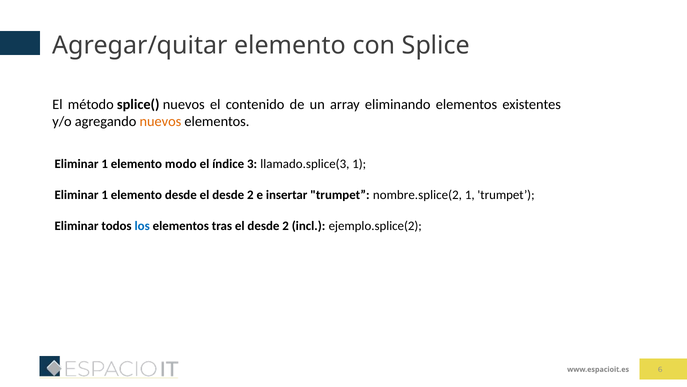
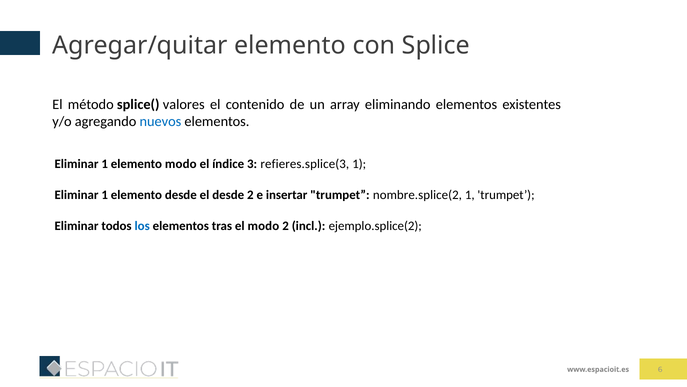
splice( nuevos: nuevos -> valores
nuevos at (160, 121) colour: orange -> blue
llamado.splice(3: llamado.splice(3 -> refieres.splice(3
tras el desde: desde -> modo
